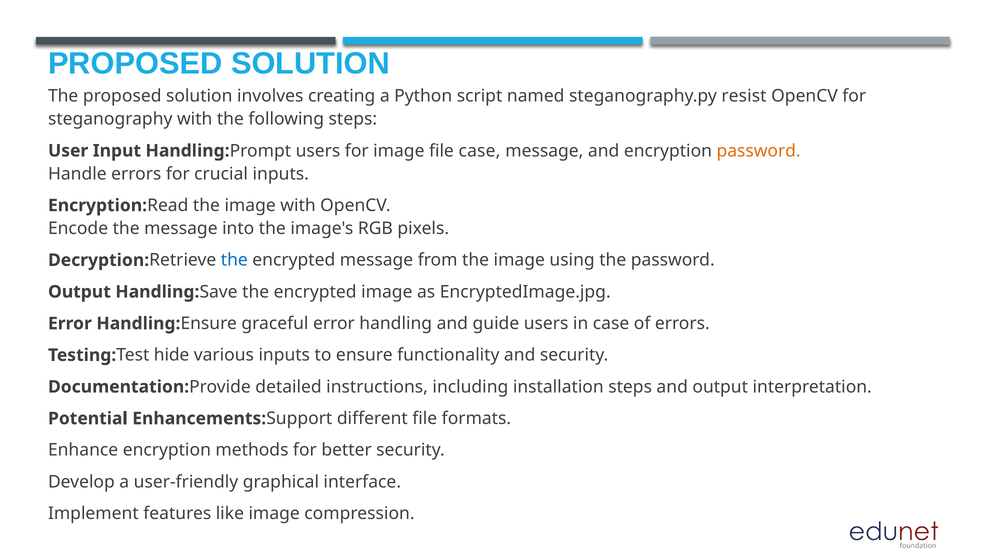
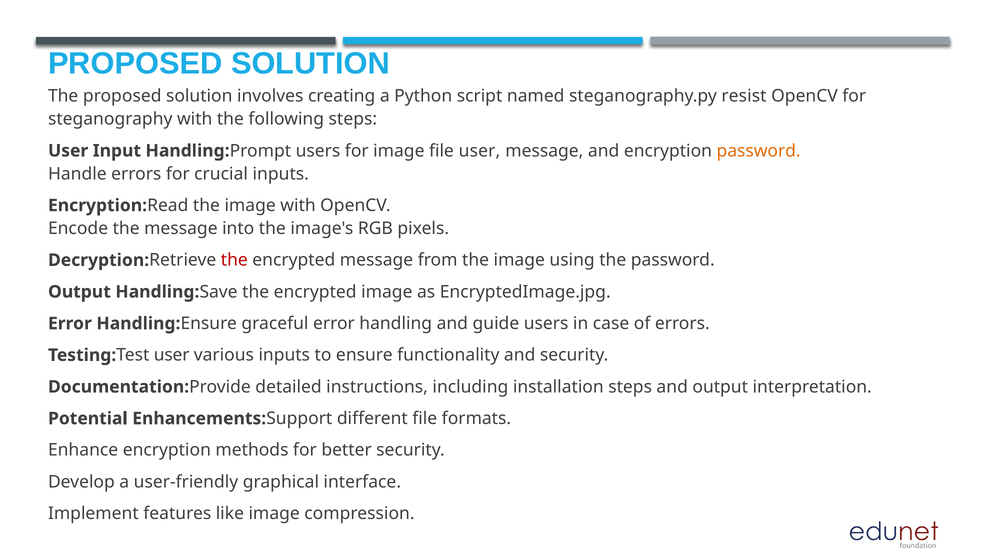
file case: case -> user
the at (234, 260) colour: blue -> red
Testing:Test hide: hide -> user
